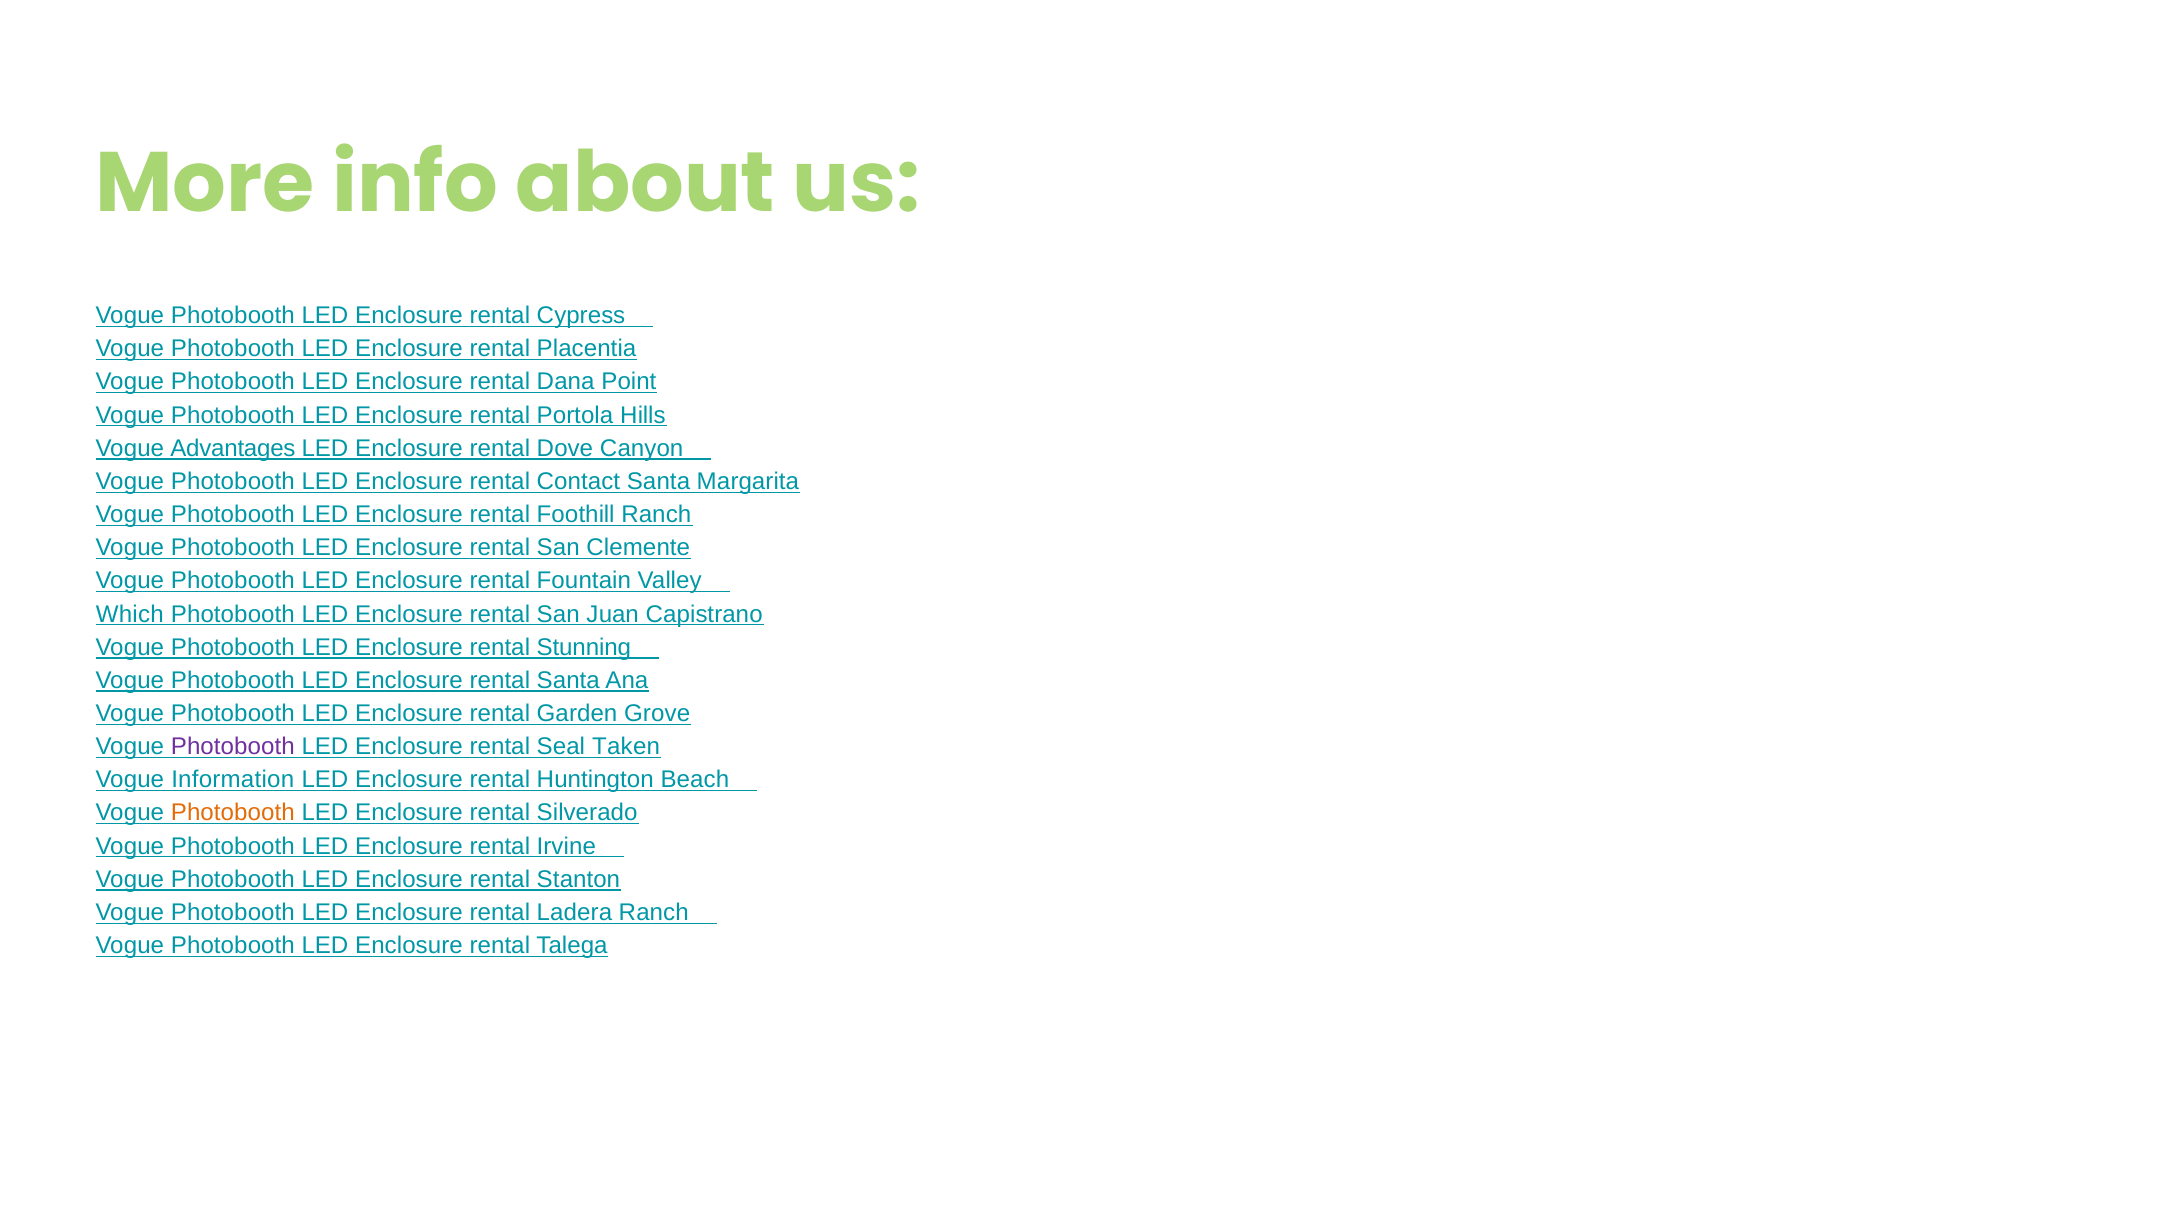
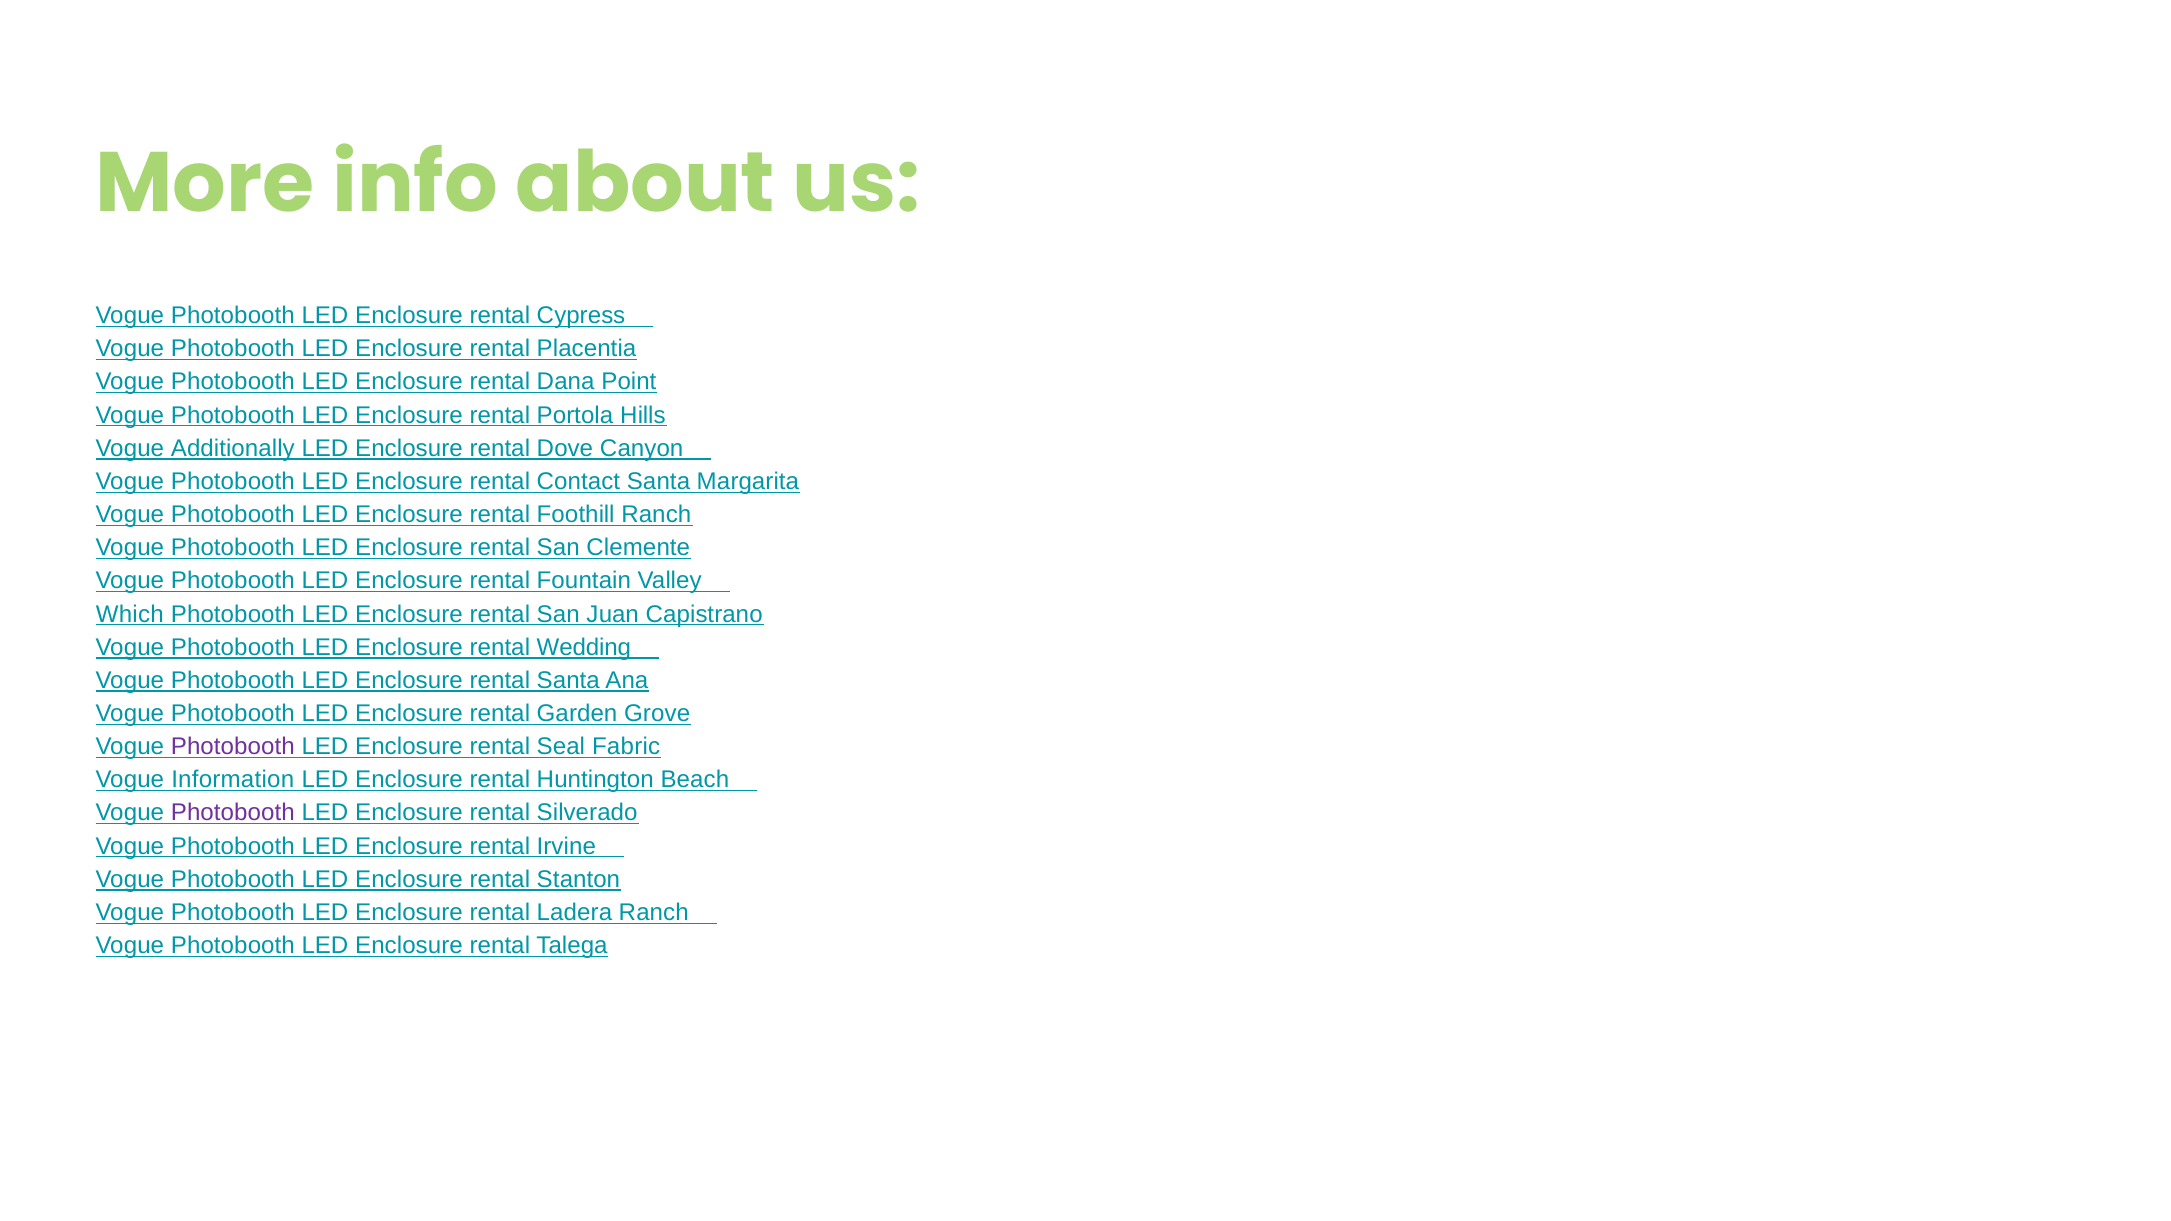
Advantages: Advantages -> Additionally
Stunning: Stunning -> Wedding
Taken: Taken -> Fabric
Photobooth at (233, 813) colour: orange -> purple
